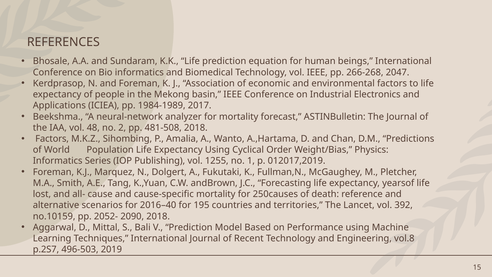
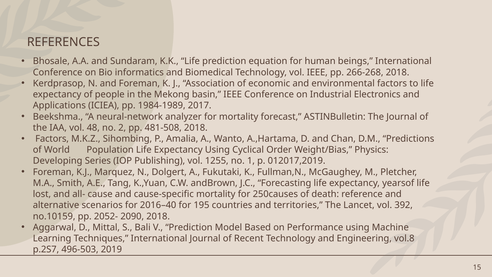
266-268 2047: 2047 -> 2018
Informatics at (58, 161): Informatics -> Developing
